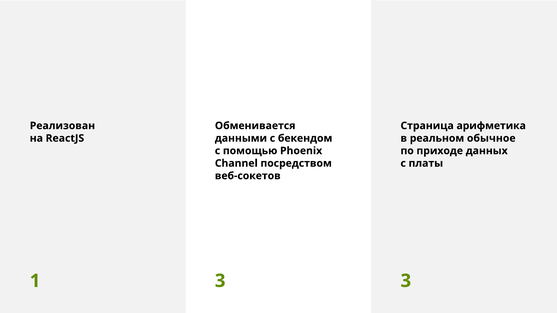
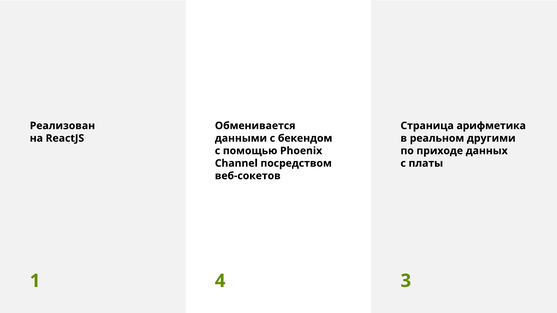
обычное: обычное -> другими
1 3: 3 -> 4
